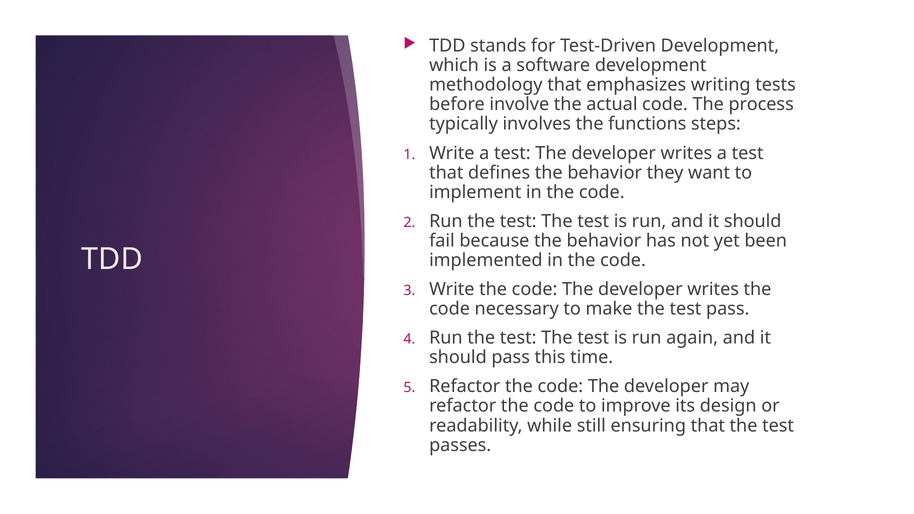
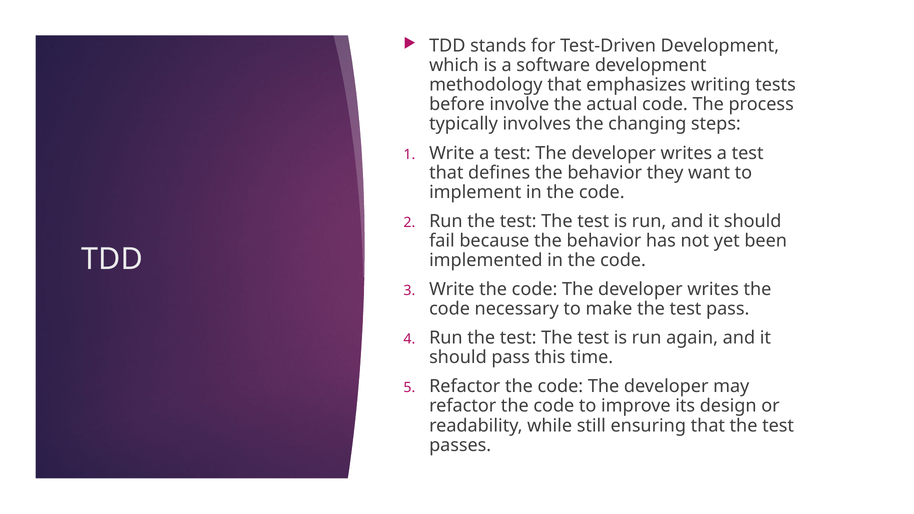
functions: functions -> changing
